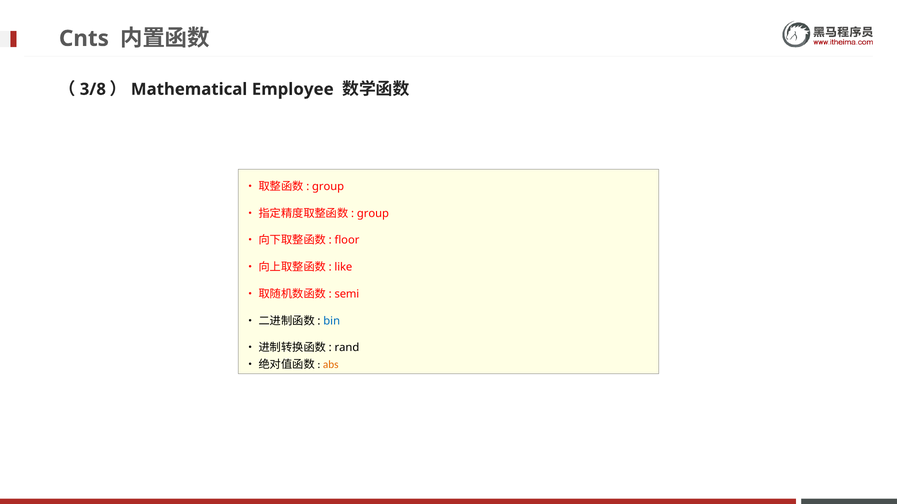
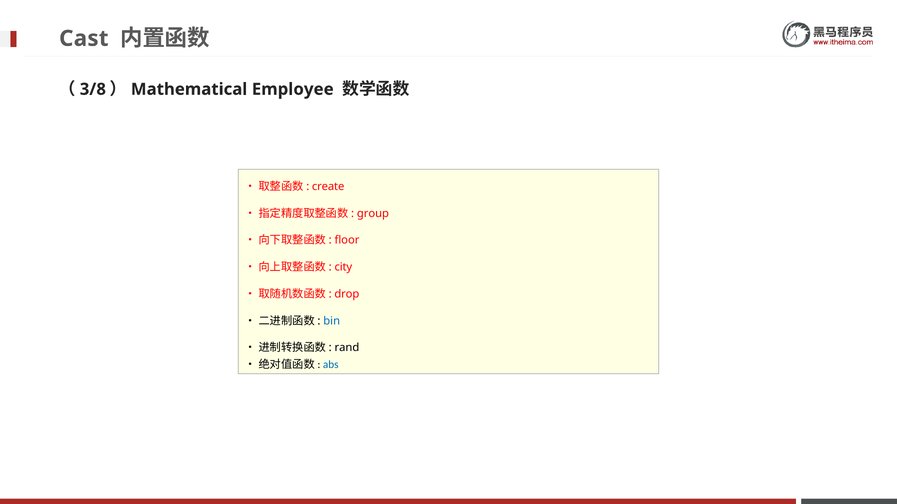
Cnts: Cnts -> Cast
group at (328, 187): group -> create
like: like -> city
semi: semi -> drop
abs colour: orange -> blue
